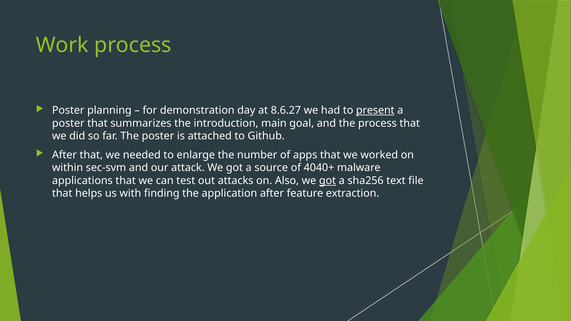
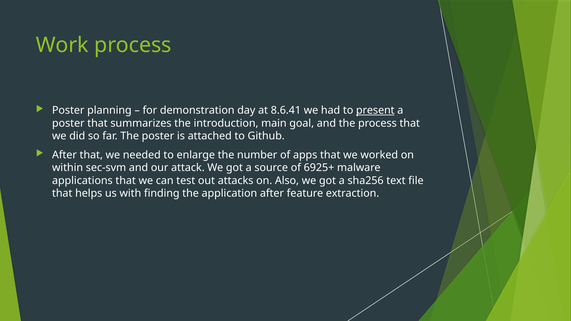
8.6.27: 8.6.27 -> 8.6.41
4040+: 4040+ -> 6925+
got at (327, 181) underline: present -> none
